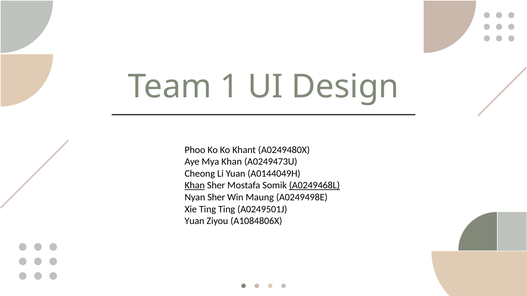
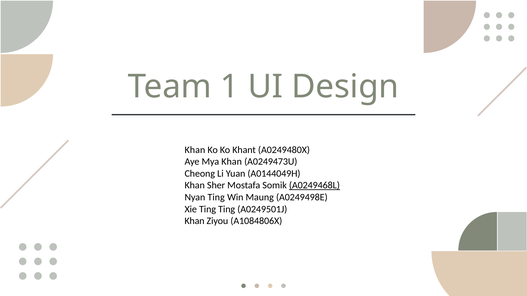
Phoo at (195, 150): Phoo -> Khan
Khan at (195, 186) underline: present -> none
Nyan Sher: Sher -> Ting
Yuan at (195, 221): Yuan -> Khan
